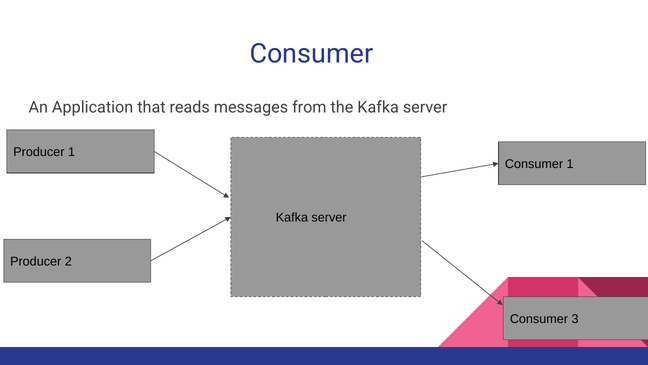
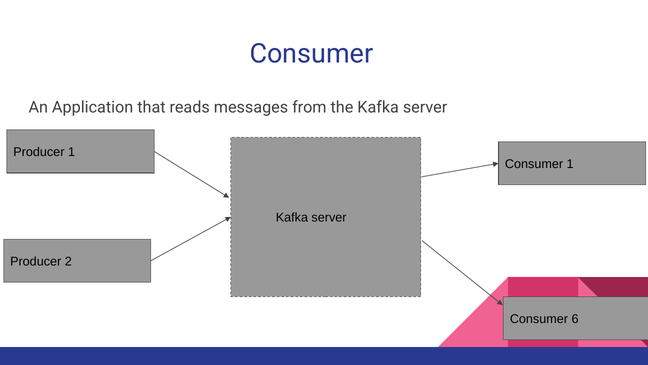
3: 3 -> 6
